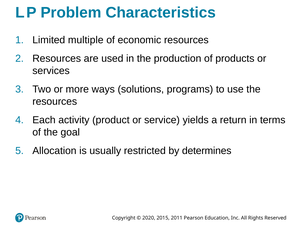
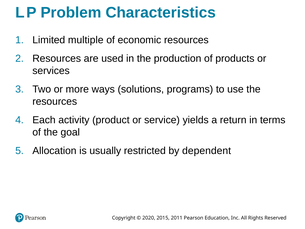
determines: determines -> dependent
